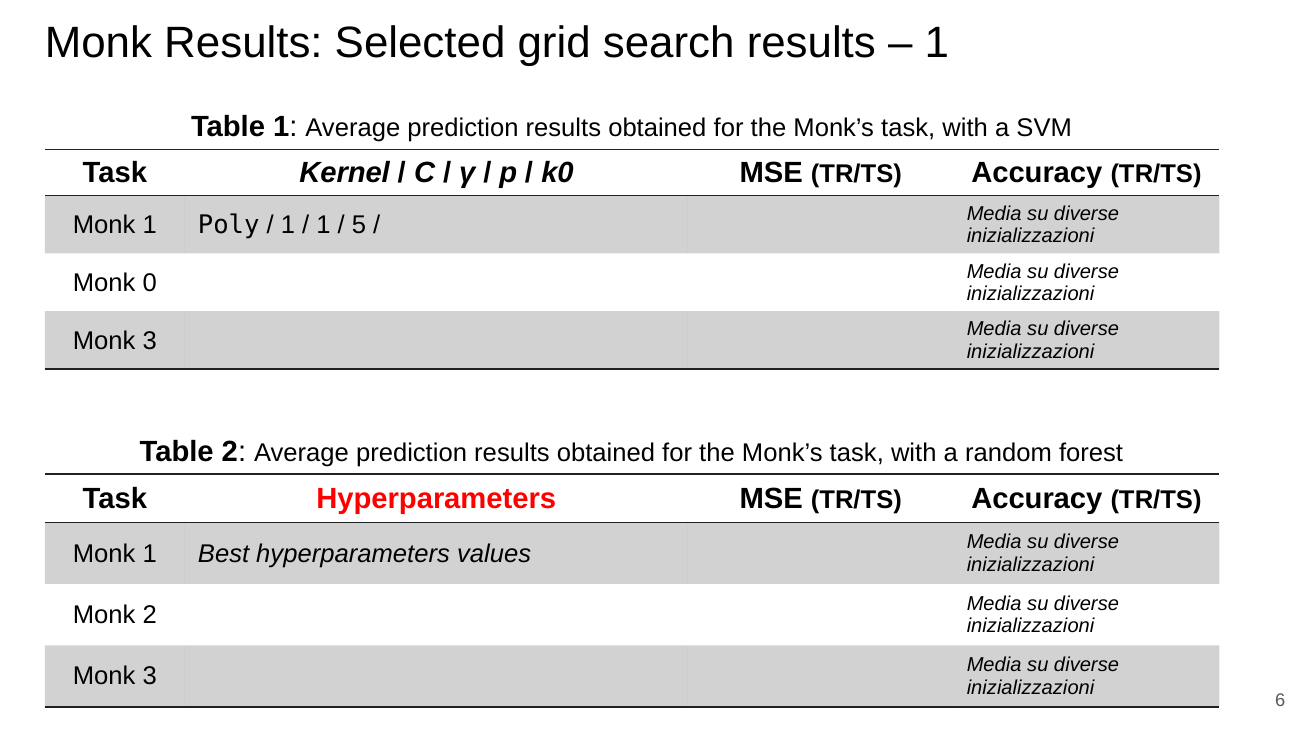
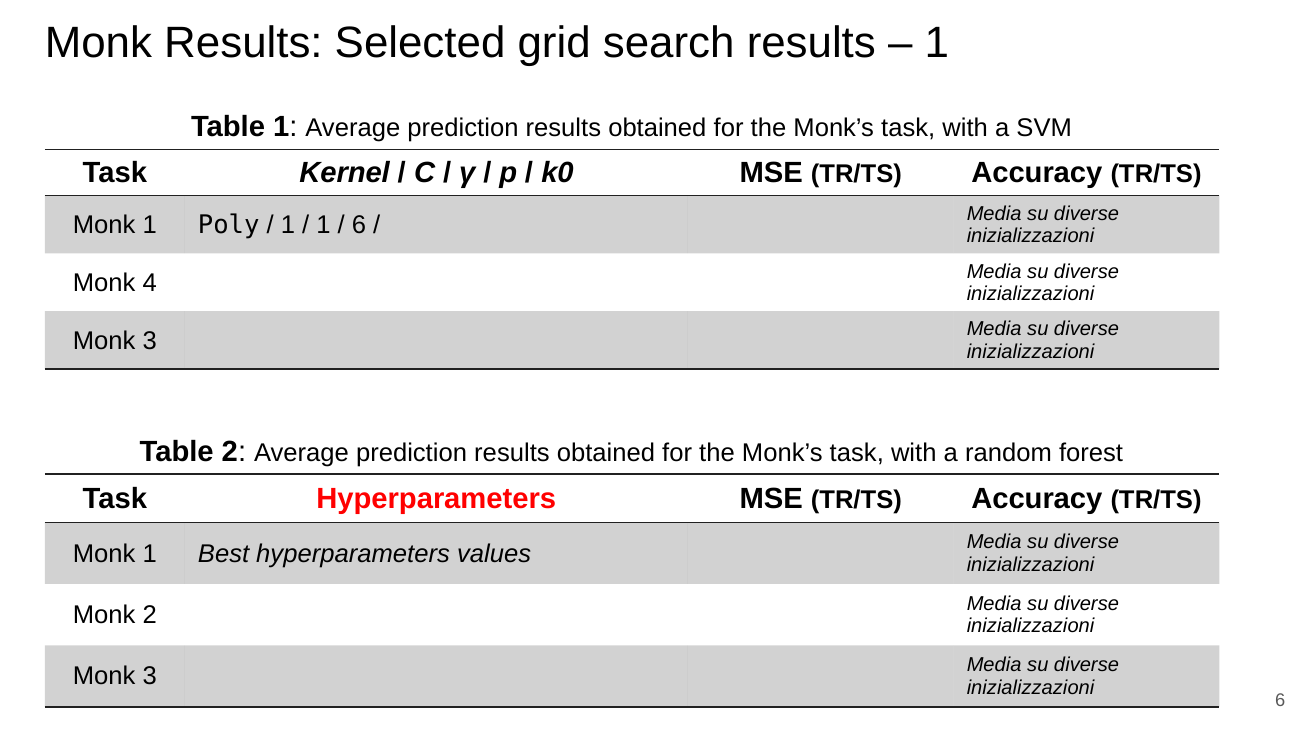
5 at (359, 225): 5 -> 6
0: 0 -> 4
